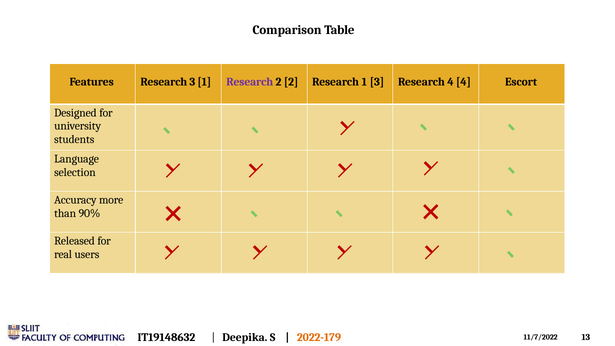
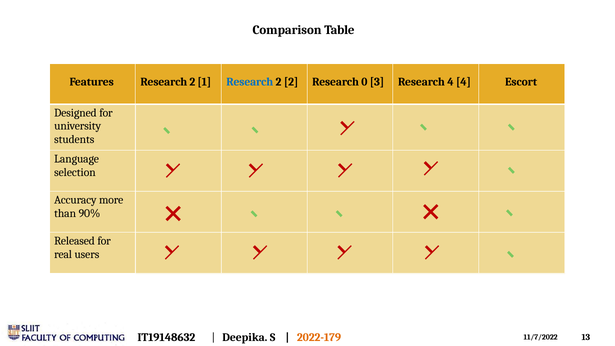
Features Research 3: 3 -> 2
Research at (250, 82) colour: purple -> blue
Research 1: 1 -> 0
